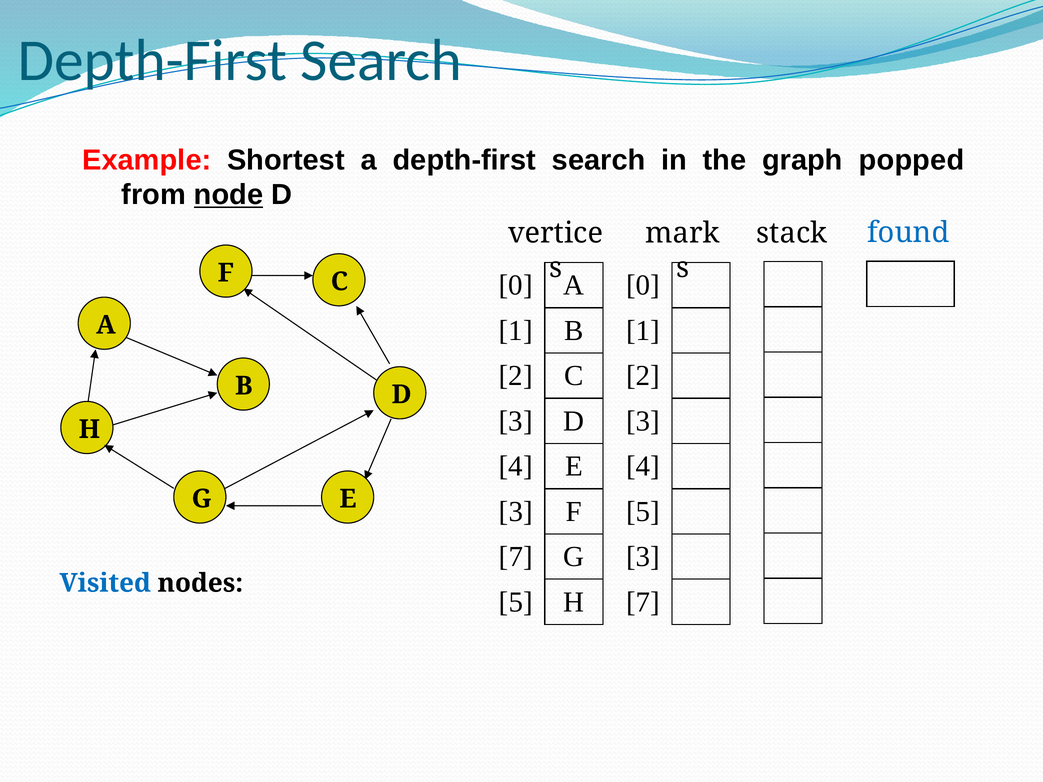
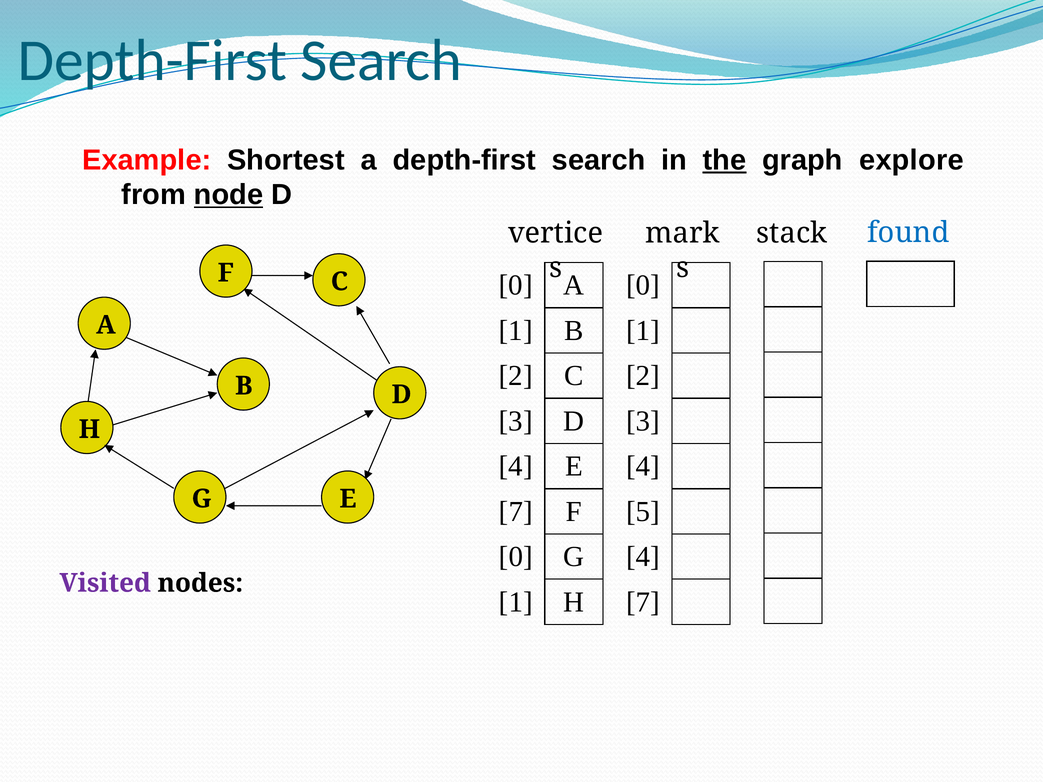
the underline: none -> present
popped: popped -> explore
3 at (516, 512): 3 -> 7
7 at (516, 557): 7 -> 0
3 at (643, 557): 3 -> 4
Visited colour: blue -> purple
5 at (516, 602): 5 -> 1
